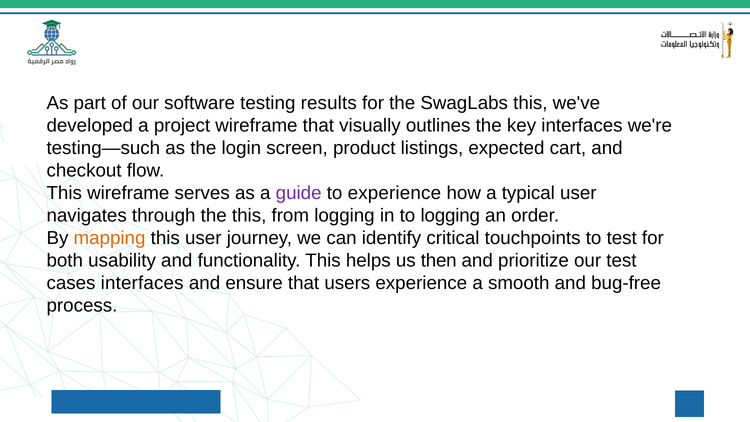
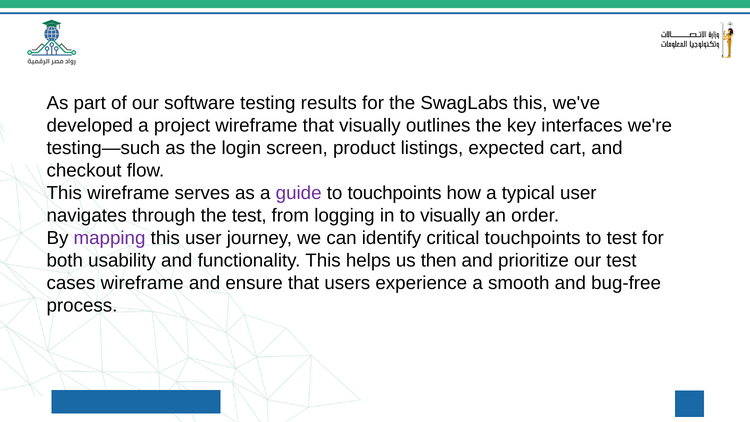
to experience: experience -> touchpoints
the this: this -> test
to logging: logging -> visually
mapping colour: orange -> purple
cases interfaces: interfaces -> wireframe
